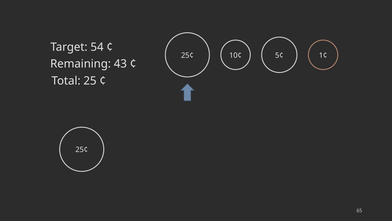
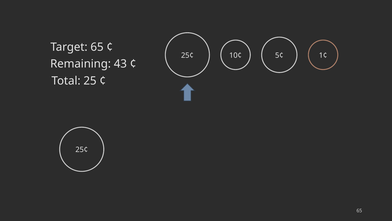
Target 54: 54 -> 65
